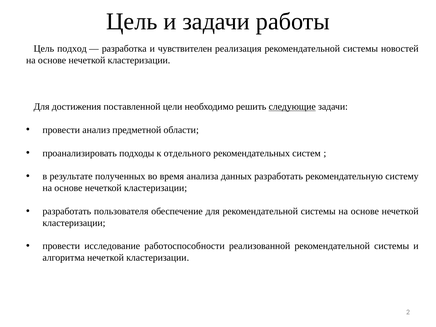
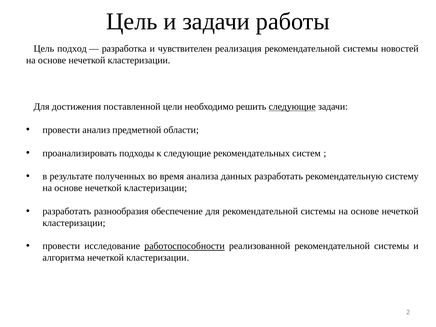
к отдельного: отдельного -> следующие
пользователя: пользователя -> разнообразия
работоспособности underline: none -> present
